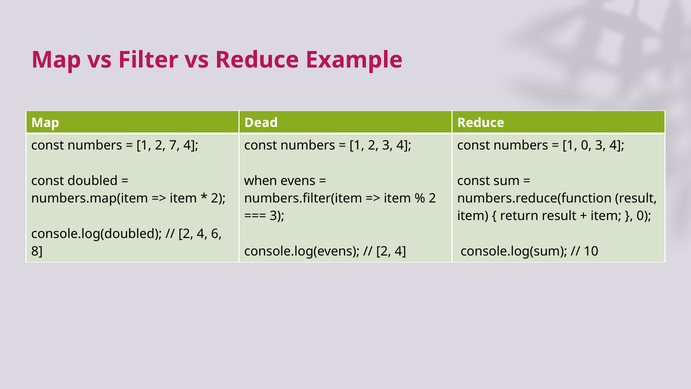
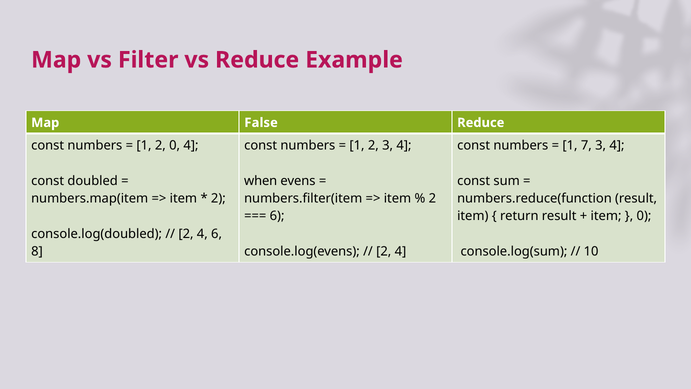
Dead: Dead -> False
2 7: 7 -> 0
1 0: 0 -> 7
3 at (277, 216): 3 -> 6
